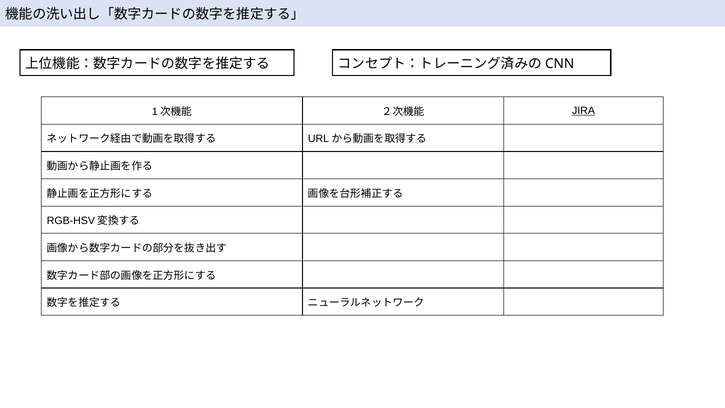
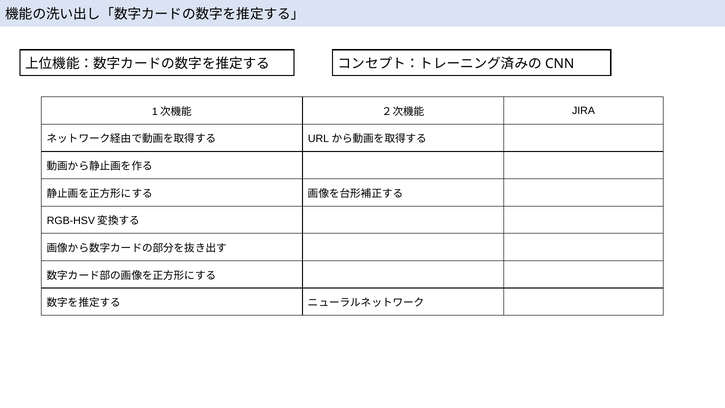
JIRA underline: present -> none
